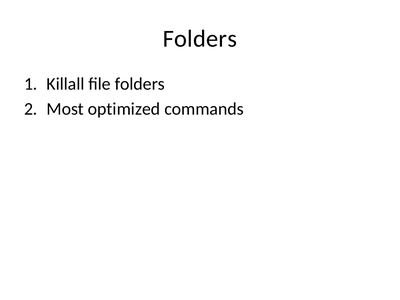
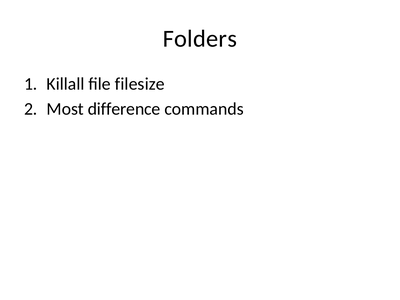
file folders: folders -> filesize
optimized: optimized -> difference
